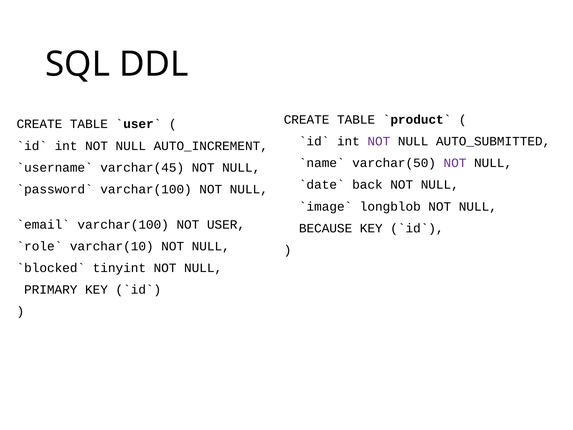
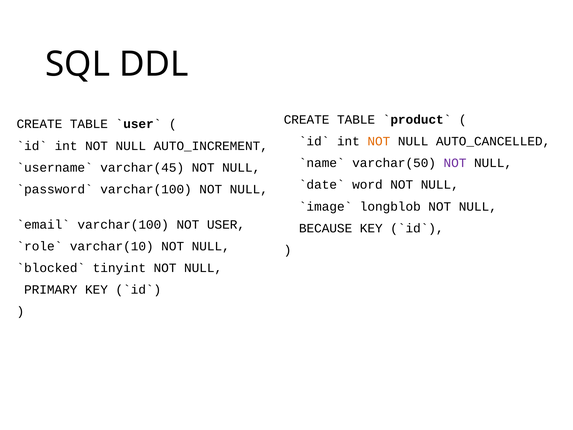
NOT at (379, 141) colour: purple -> orange
AUTO_SUBMITTED: AUTO_SUBMITTED -> AUTO_CANCELLED
back: back -> word
